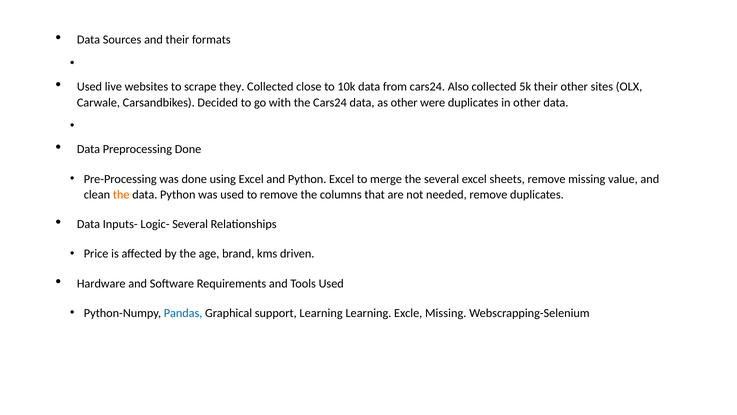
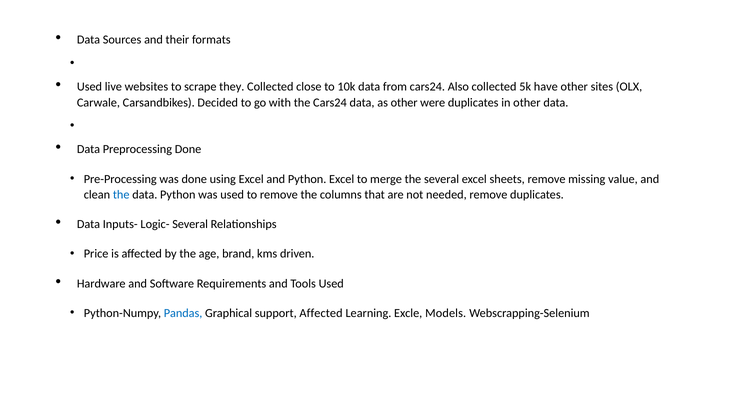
5k their: their -> have
the at (121, 195) colour: orange -> blue
support Learning: Learning -> Affected
Excle Missing: Missing -> Models
